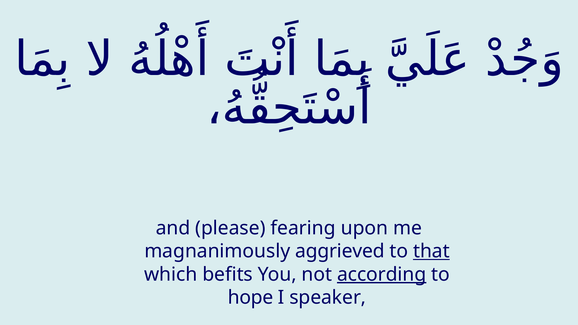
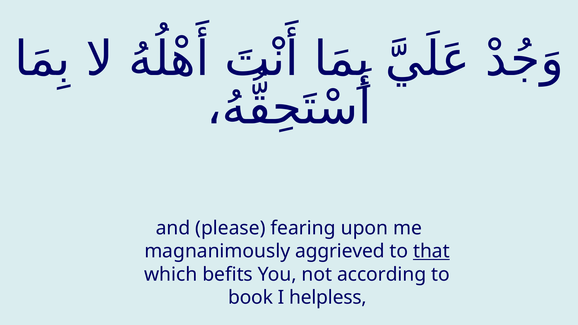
according underline: present -> none
hope: hope -> book
speaker: speaker -> helpless
